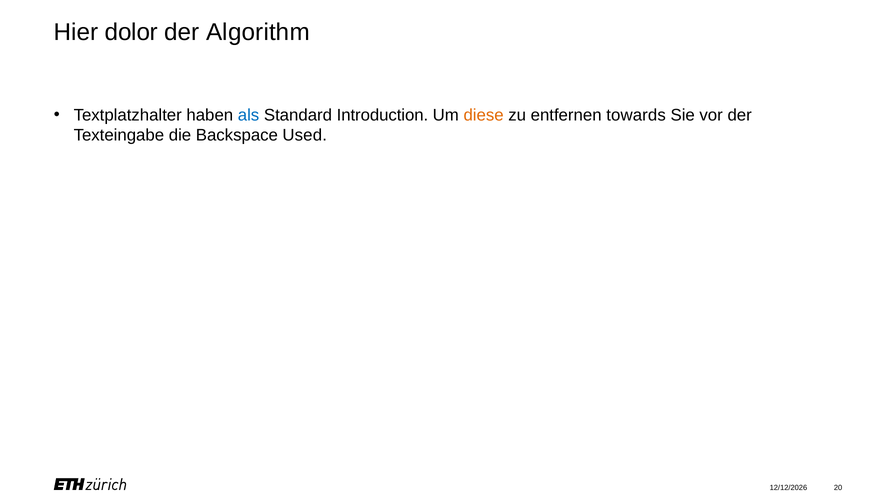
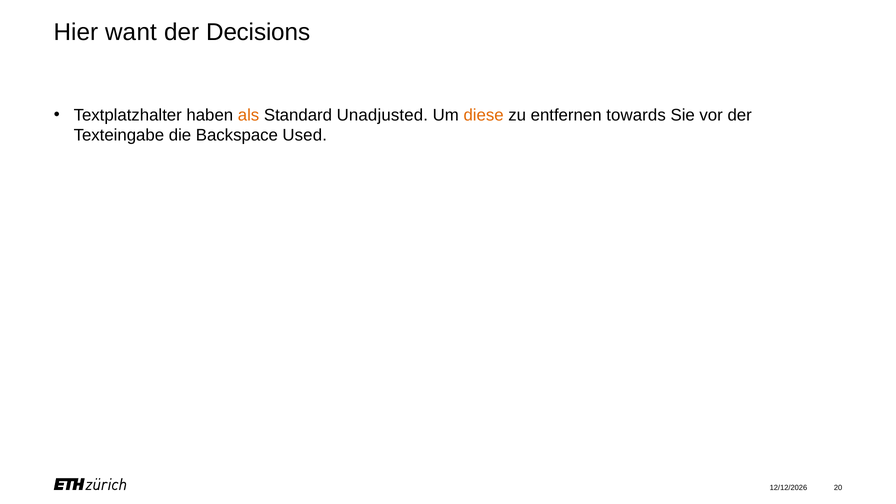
dolor: dolor -> want
Algorithm: Algorithm -> Decisions
als colour: blue -> orange
Introduction: Introduction -> Unadjusted
